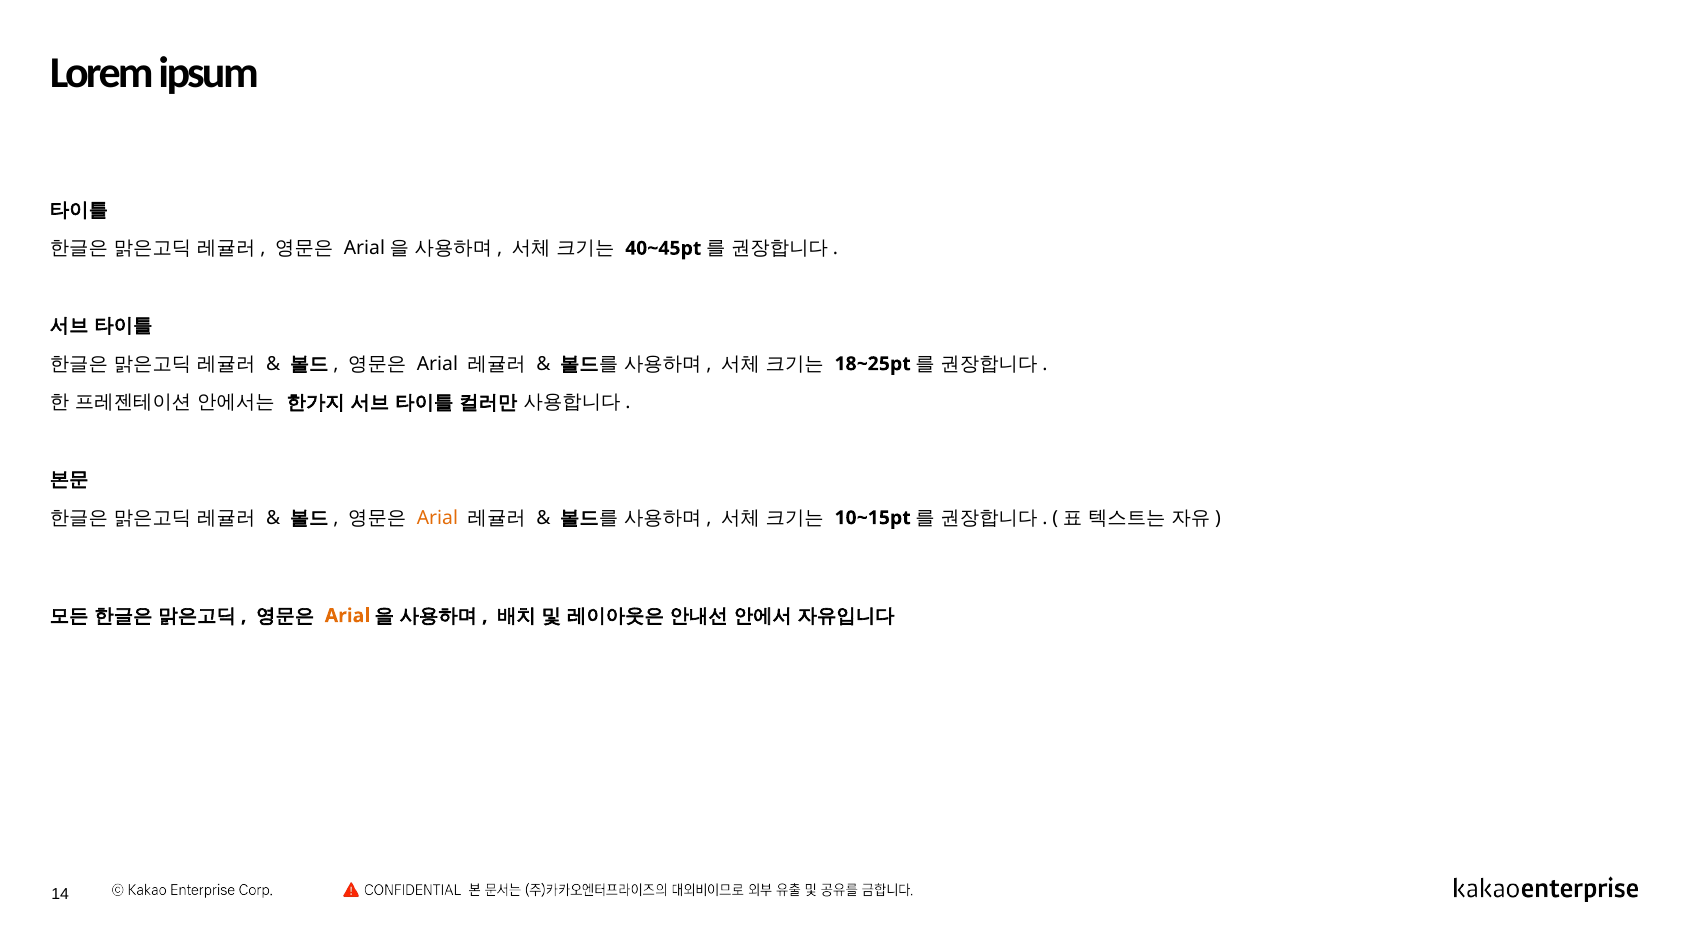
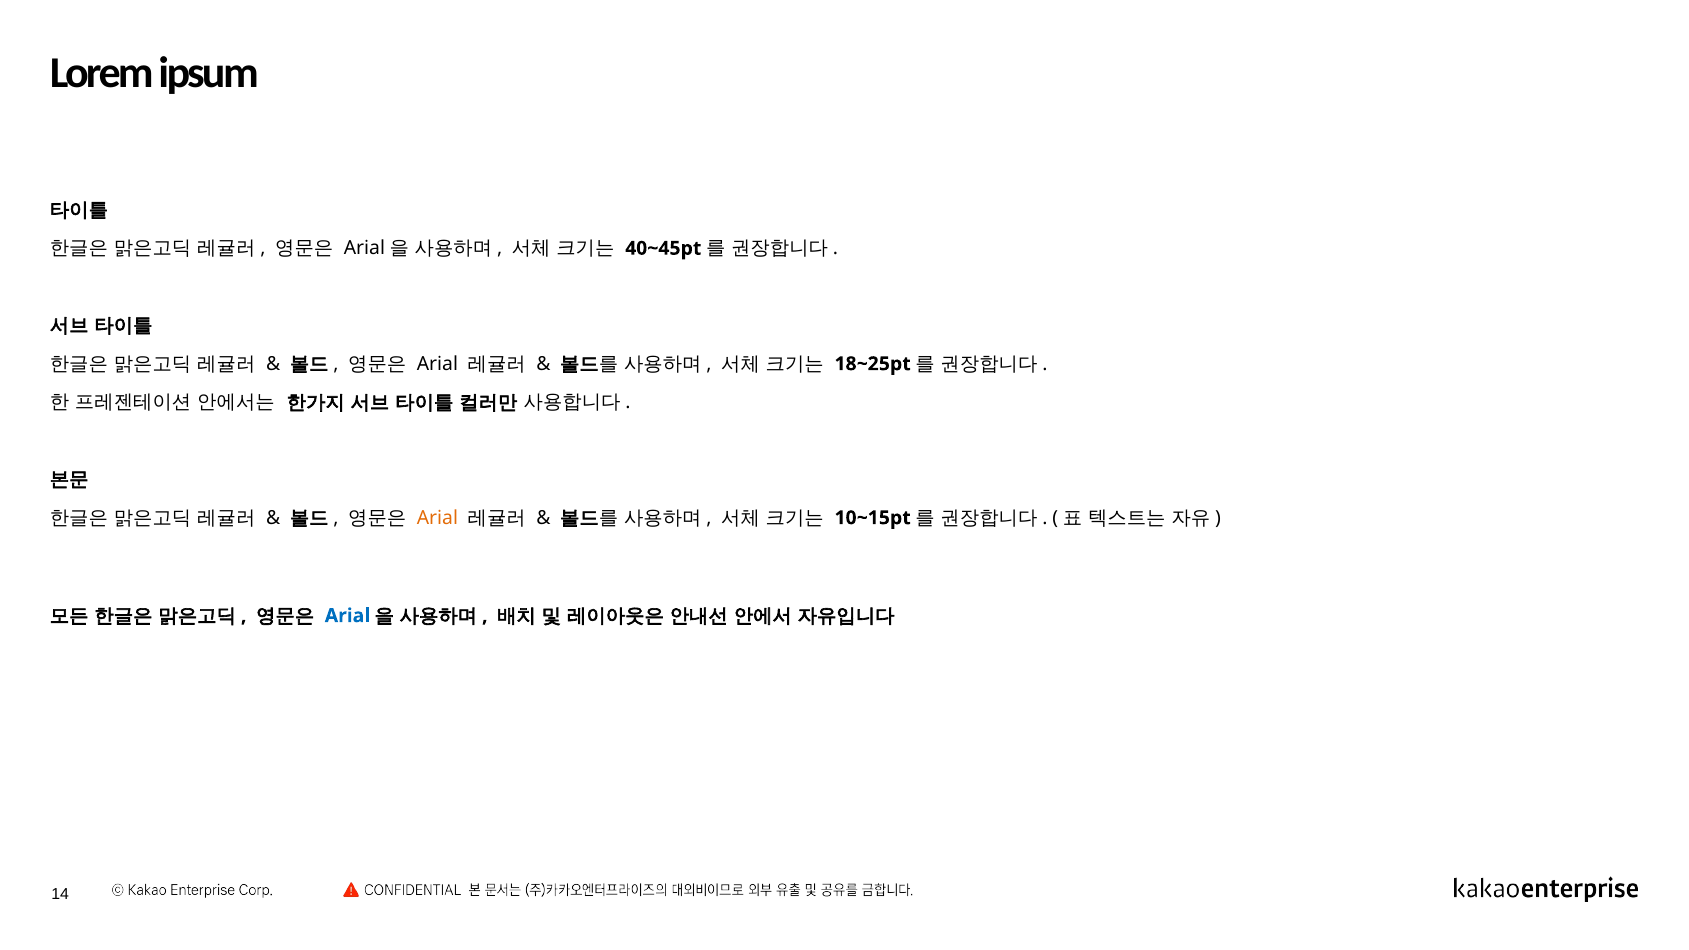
Arial at (347, 616) colour: orange -> blue
